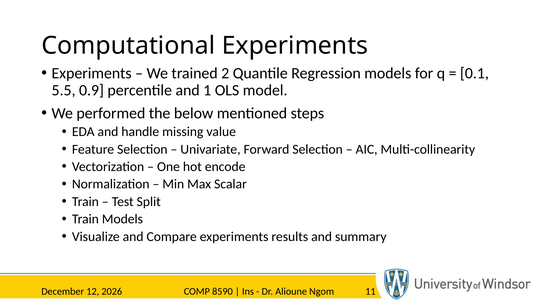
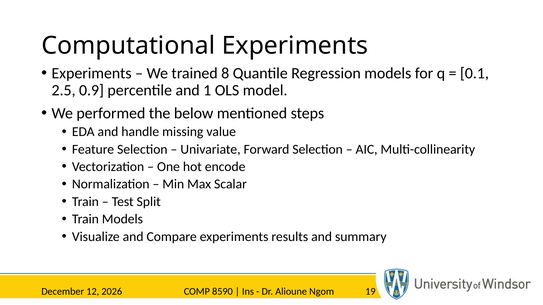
2: 2 -> 8
5.5: 5.5 -> 2.5
11: 11 -> 19
